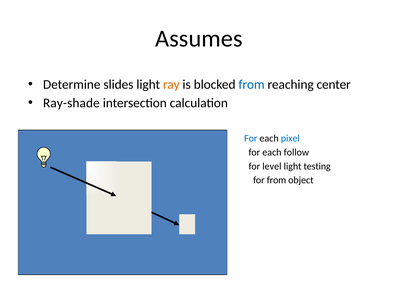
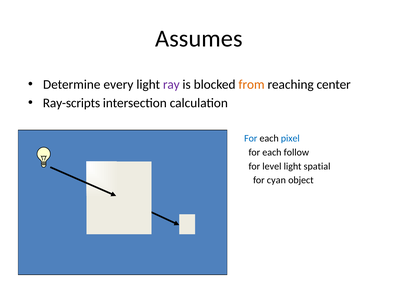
slides: slides -> every
ray colour: orange -> purple
from at (252, 84) colour: blue -> orange
Ray-shade: Ray-shade -> Ray-scripts
testing: testing -> spatial
for from: from -> cyan
